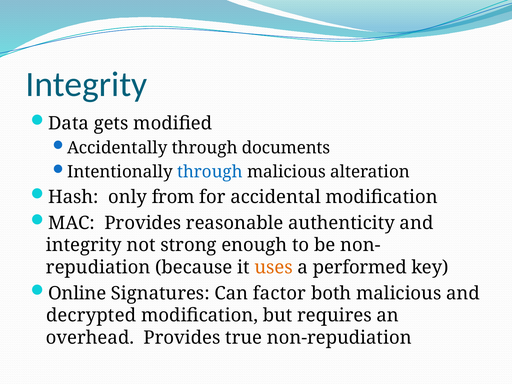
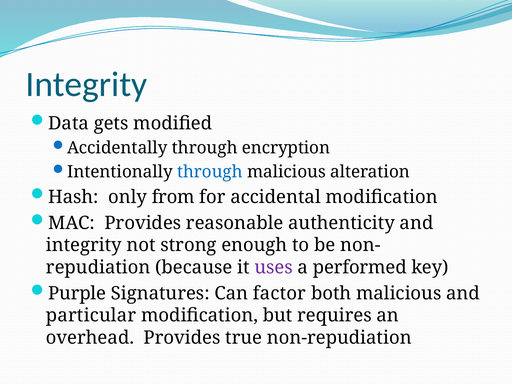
documents: documents -> encryption
uses colour: orange -> purple
Online: Online -> Purple
decrypted: decrypted -> particular
